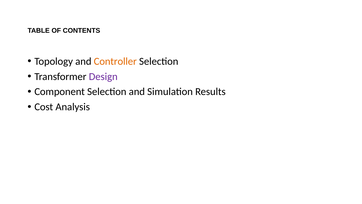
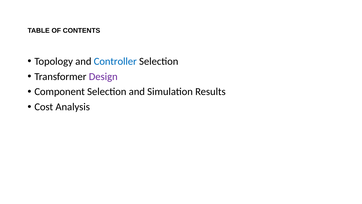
Controller colour: orange -> blue
